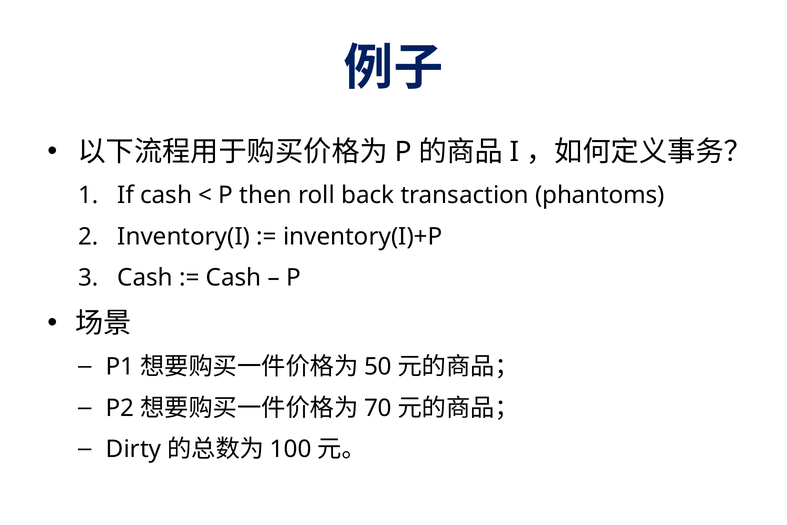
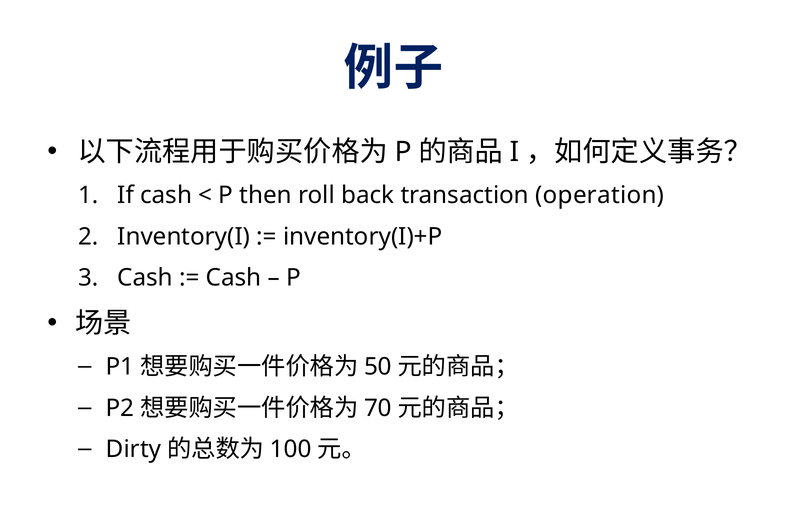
phantoms: phantoms -> operation
